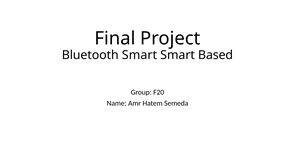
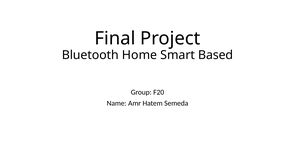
Bluetooth Smart: Smart -> Home
